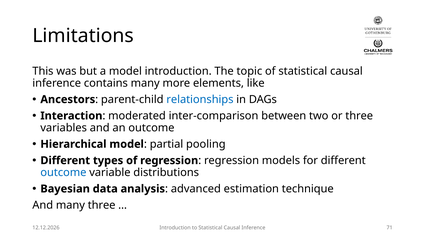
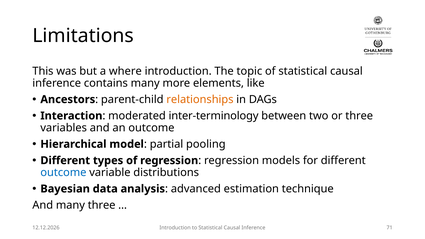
a model: model -> where
relationships colour: blue -> orange
inter-comparison: inter-comparison -> inter-terminology
